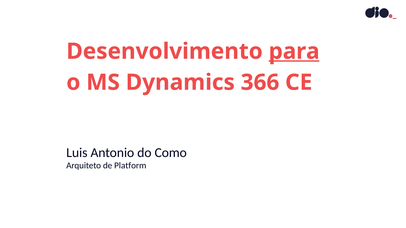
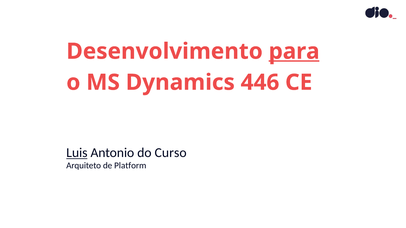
366: 366 -> 446
Luis underline: none -> present
Como: Como -> Curso
